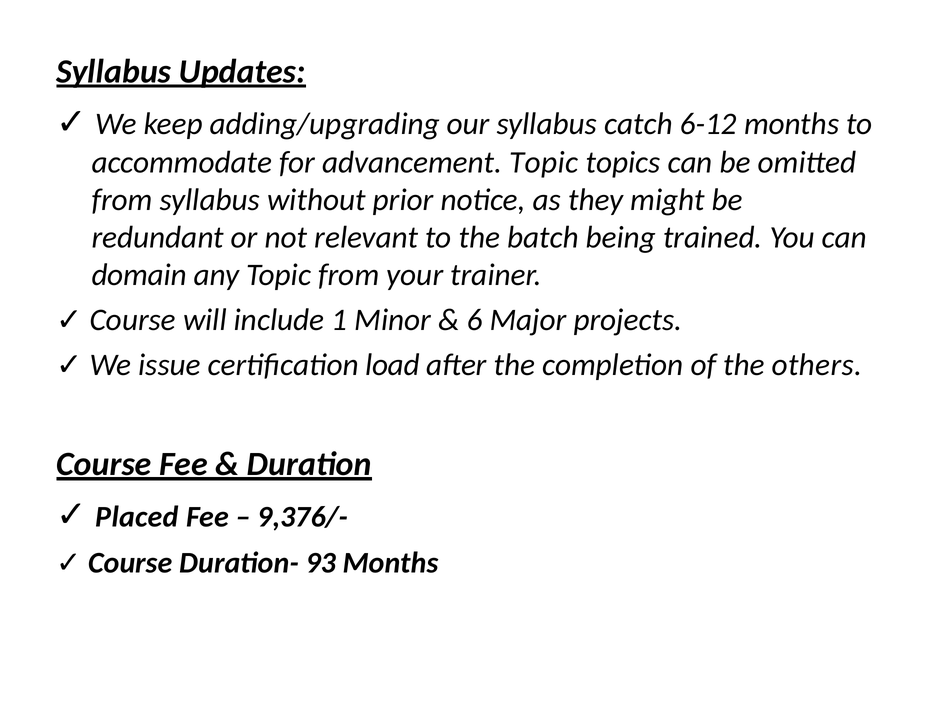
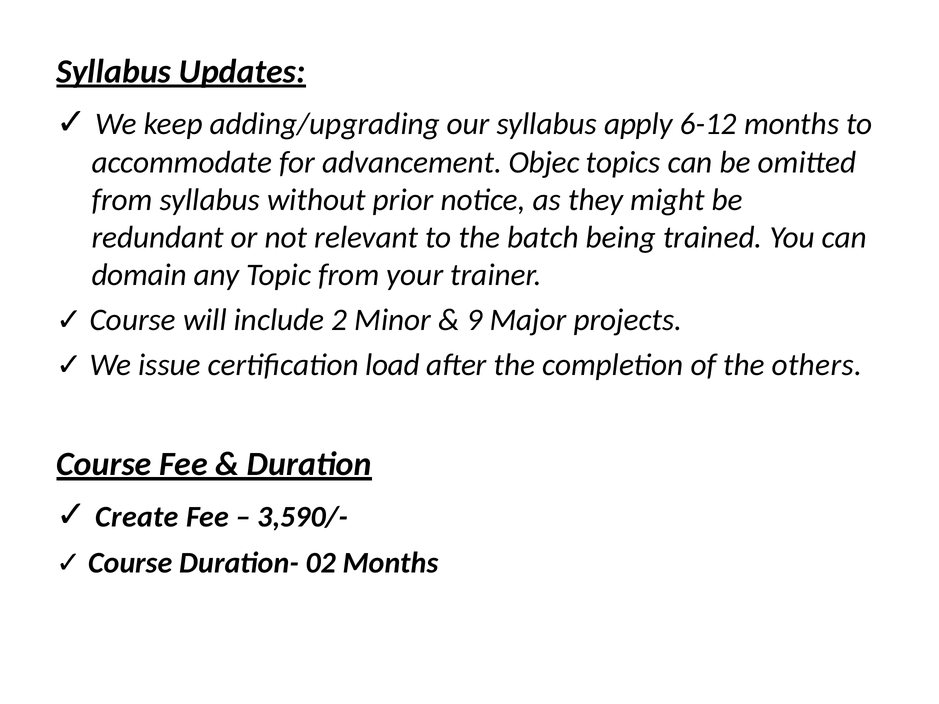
catch: catch -> apply
advancement Topic: Topic -> Objec
1: 1 -> 2
6: 6 -> 9
Placed: Placed -> Create
9,376/-: 9,376/- -> 3,590/-
93: 93 -> 02
